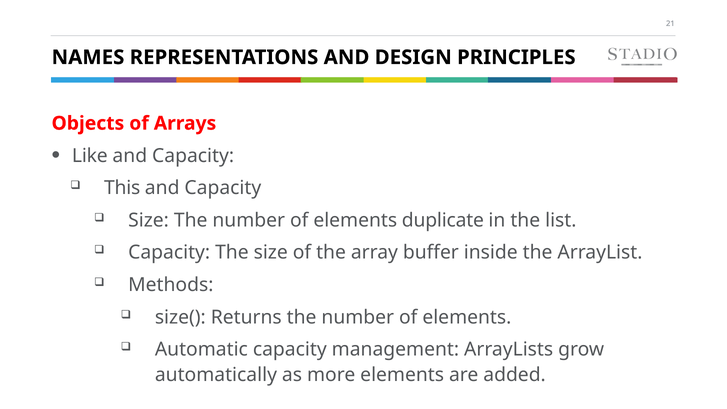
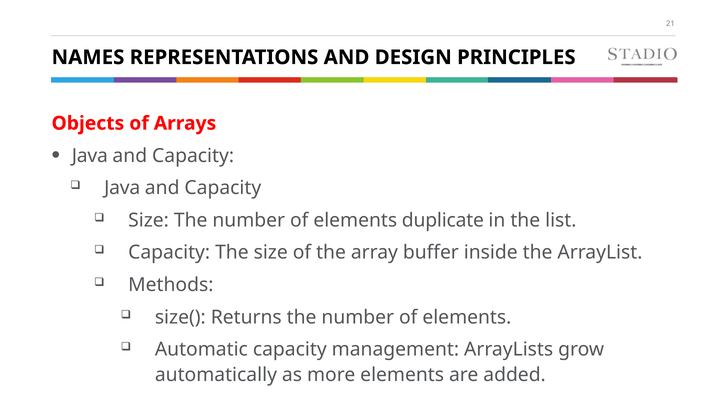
Like at (90, 156): Like -> Java
This at (122, 188): This -> Java
